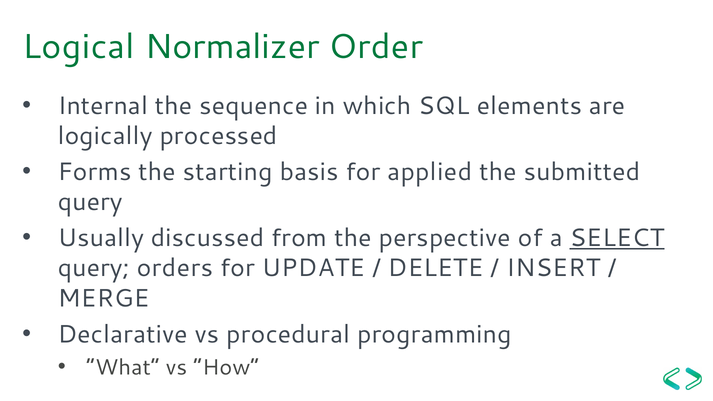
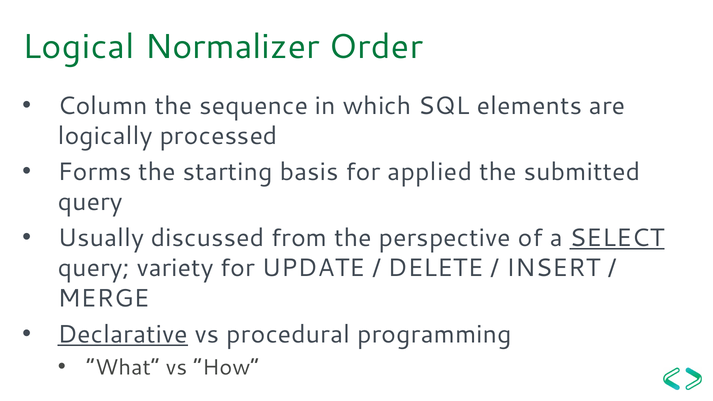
Internal: Internal -> Column
orders: orders -> variety
Declarative underline: none -> present
